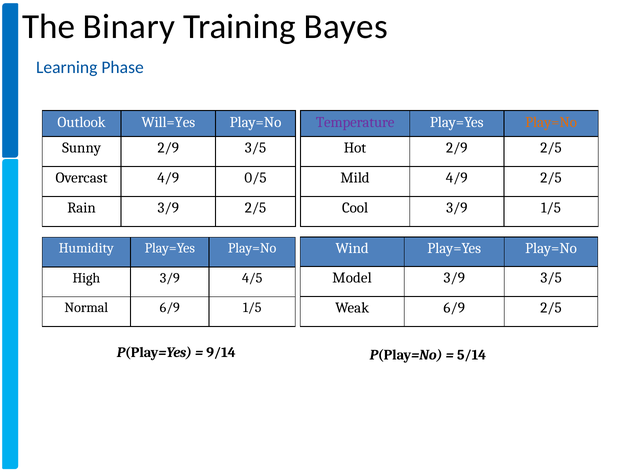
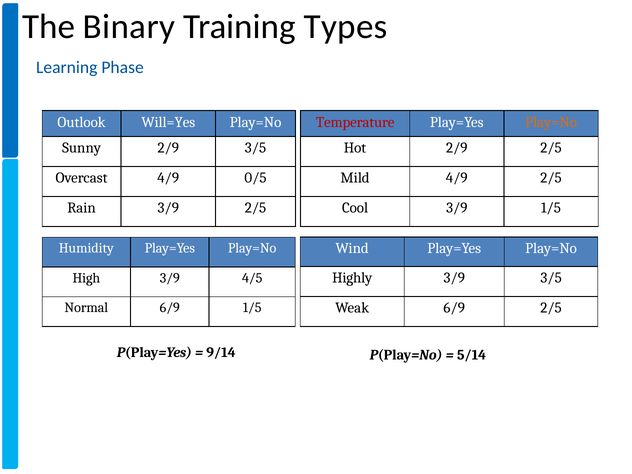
Bayes: Bayes -> Types
Temperature colour: purple -> red
Model: Model -> Highly
